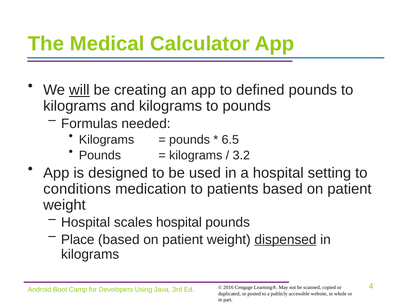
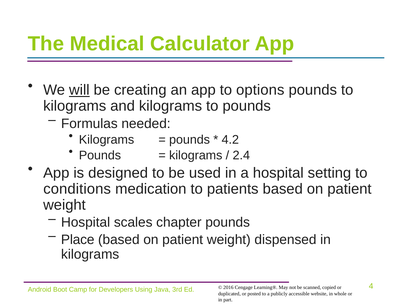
defined: defined -> options
6.5: 6.5 -> 4.2
3.2: 3.2 -> 2.4
scales hospital: hospital -> chapter
dispensed underline: present -> none
